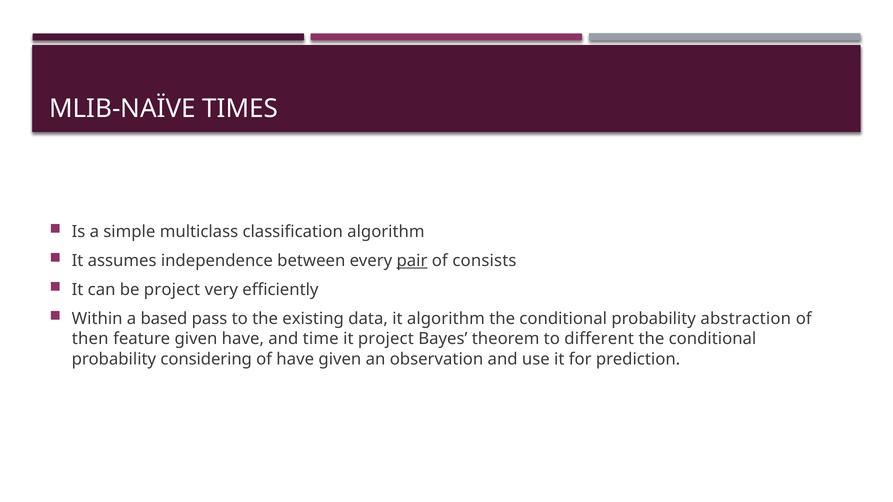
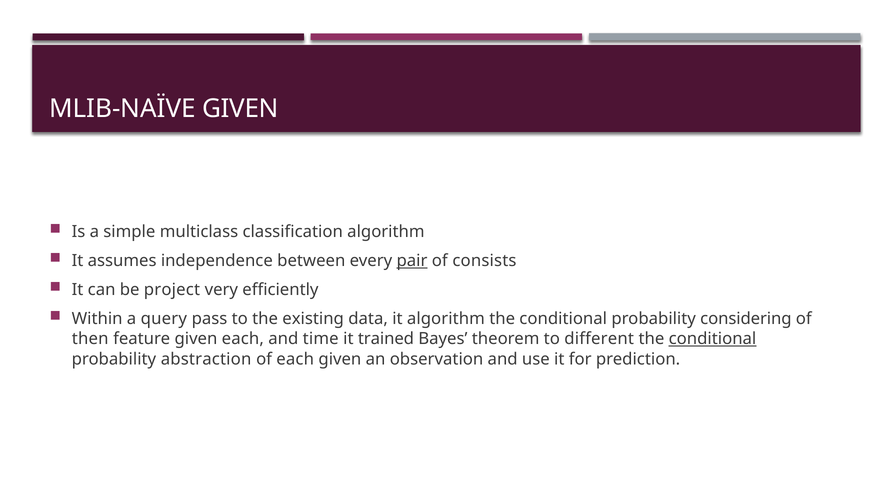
MLIB-NAÏVE TIMES: TIMES -> GIVEN
based: based -> query
abstraction: abstraction -> considering
given have: have -> each
it project: project -> trained
conditional at (712, 339) underline: none -> present
considering: considering -> abstraction
of have: have -> each
